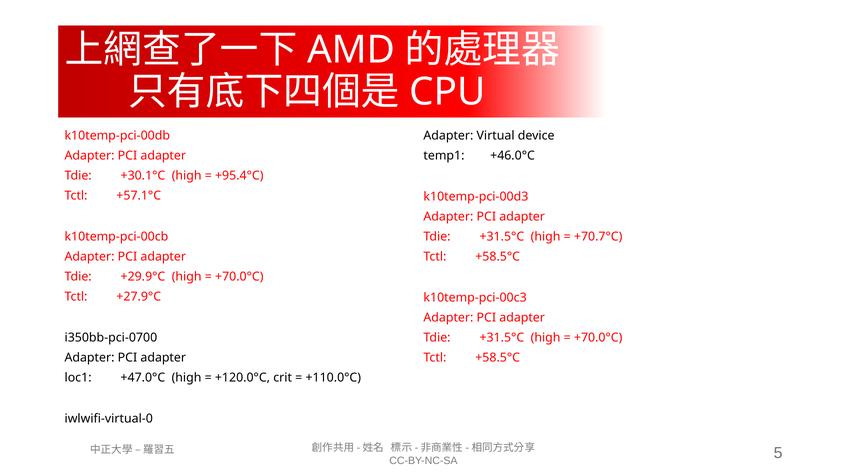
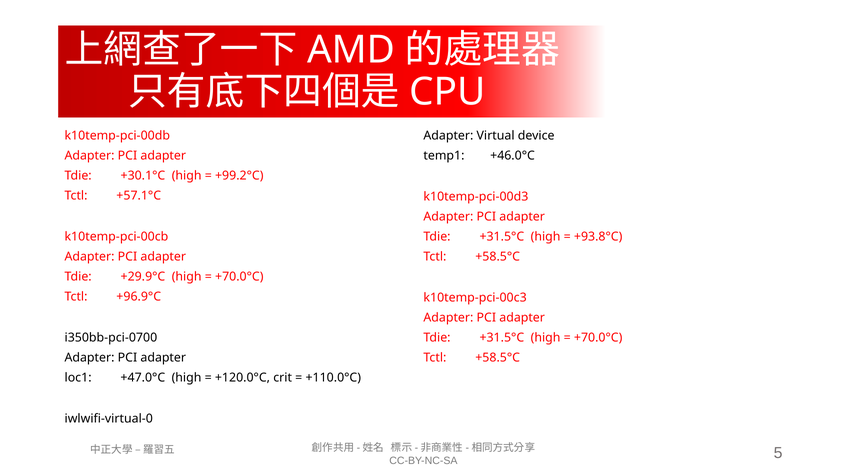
+95.4°C: +95.4°C -> +99.2°C
+70.7°C: +70.7°C -> +93.8°C
+27.9°C: +27.9°C -> +96.9°C
